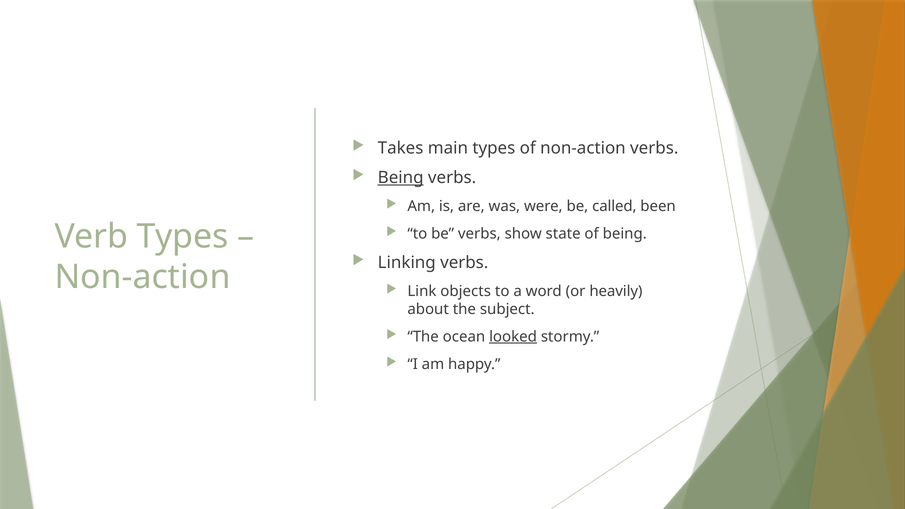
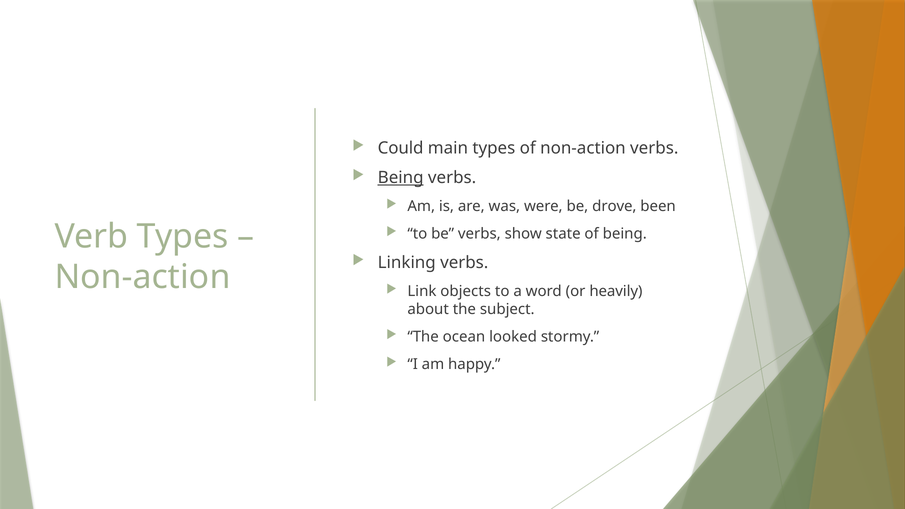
Takes: Takes -> Could
called: called -> drove
looked underline: present -> none
